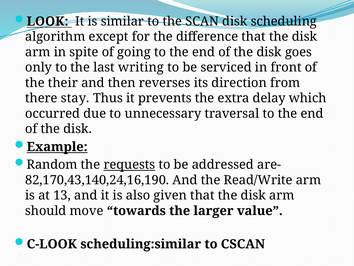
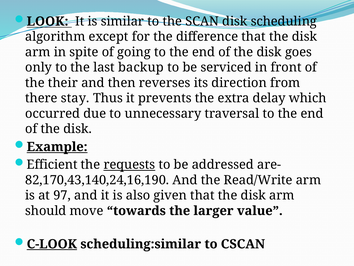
writing: writing -> backup
Random: Random -> Efficient
13: 13 -> 97
C-LOOK underline: none -> present
